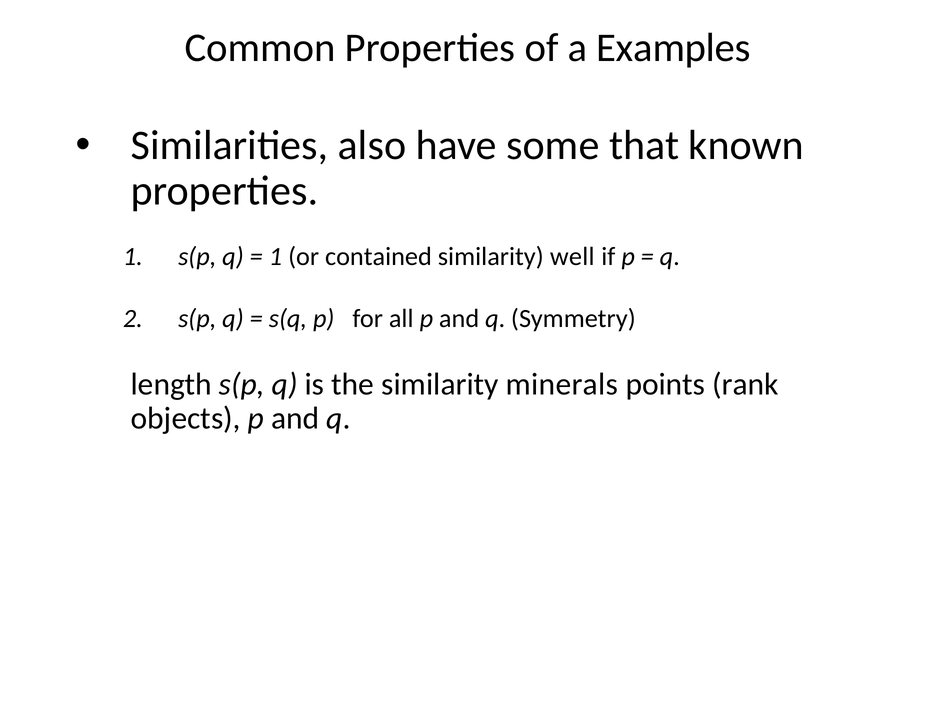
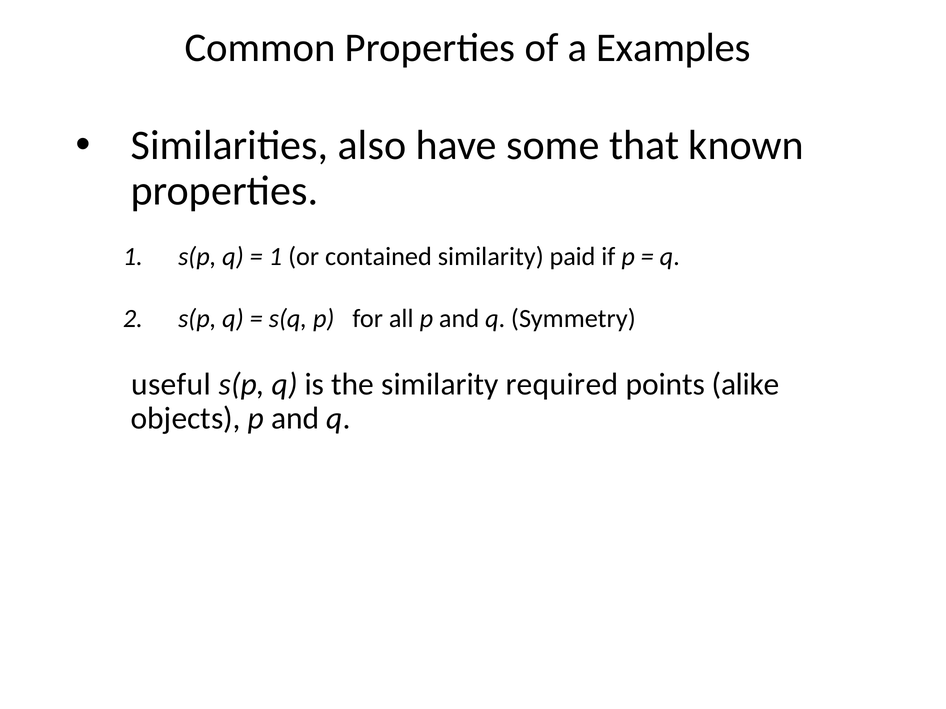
well: well -> paid
length: length -> useful
minerals: minerals -> required
rank: rank -> alike
